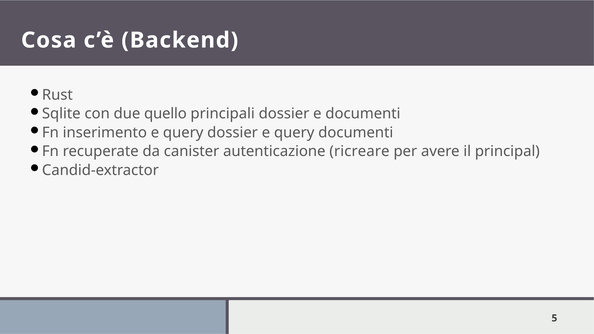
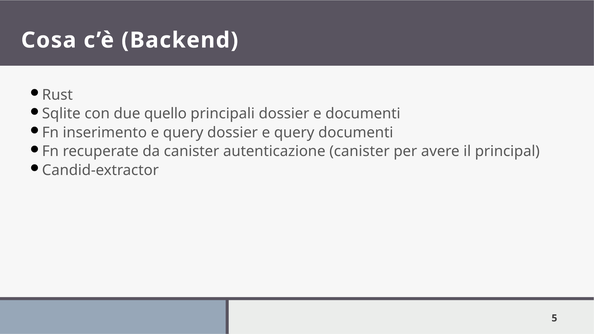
autenticazione ricreare: ricreare -> canister
